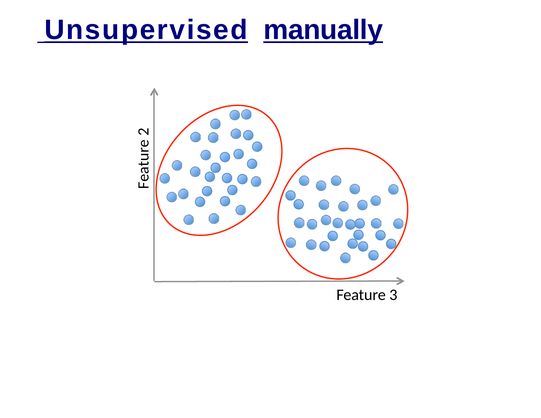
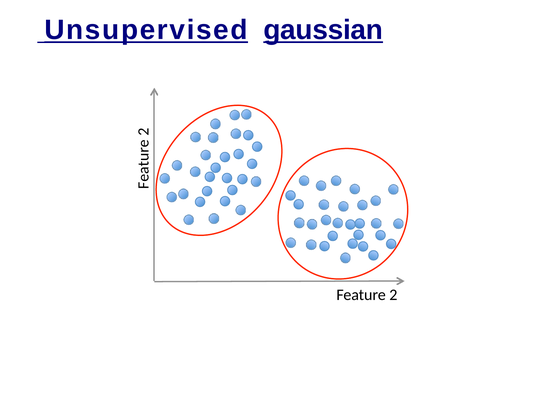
manually: manually -> gaussian
Feature 3: 3 -> 2
